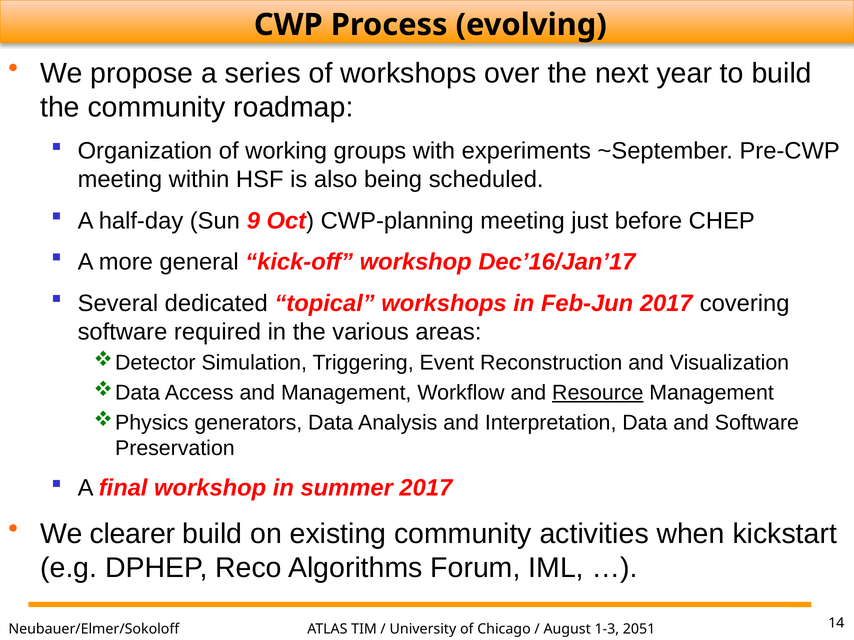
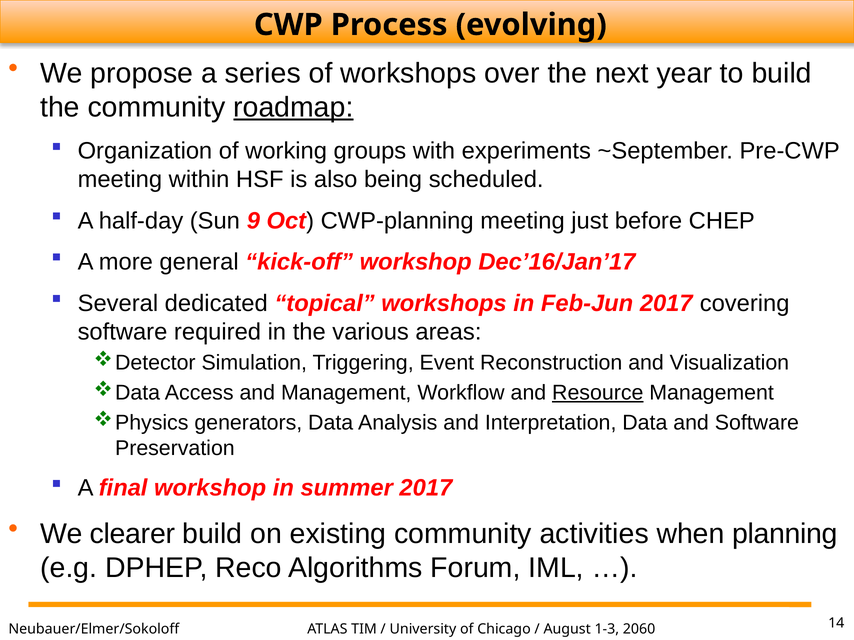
roadmap underline: none -> present
kickstart: kickstart -> planning
2051: 2051 -> 2060
